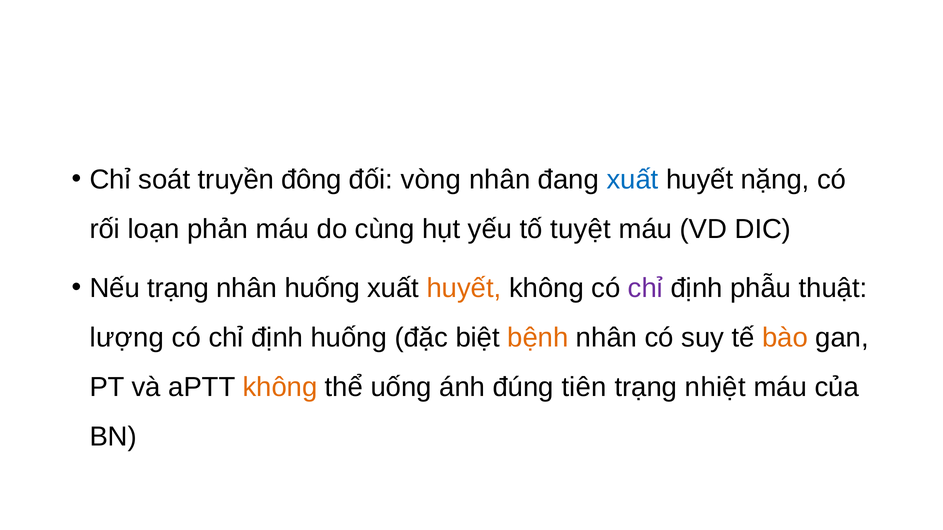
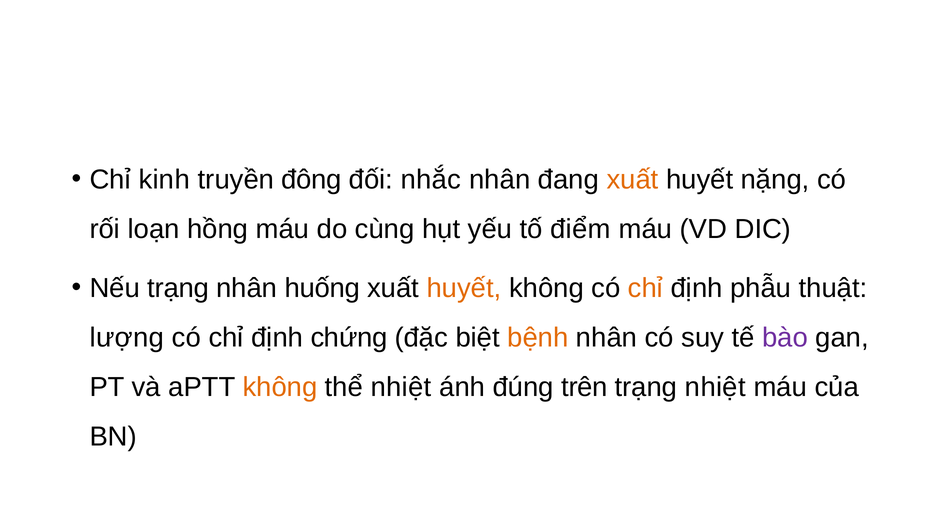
soát: soát -> kinh
vòng: vòng -> nhắc
xuất at (633, 180) colour: blue -> orange
phản: phản -> hồng
tuyệt: tuyệt -> điểm
chỉ at (646, 289) colour: purple -> orange
định huống: huống -> chứng
bào colour: orange -> purple
thể uống: uống -> nhiệt
tiên: tiên -> trên
